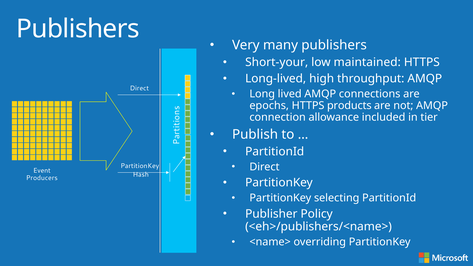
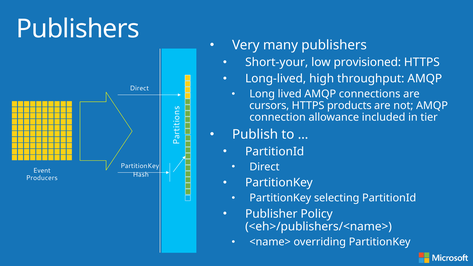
maintained: maintained -> provisioned
epochs: epochs -> cursors
